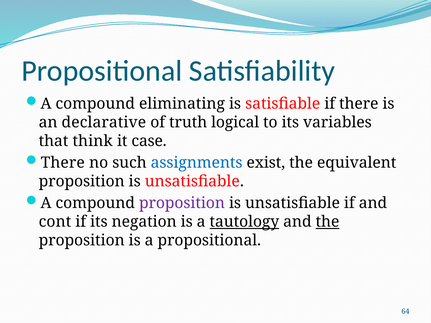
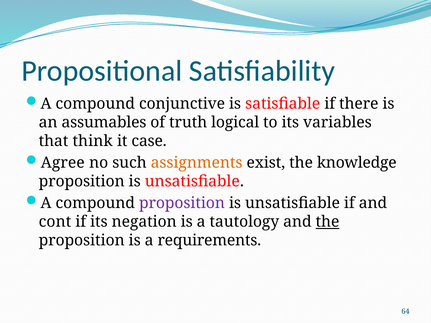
eliminating: eliminating -> conjunctive
declarative: declarative -> assumables
There at (63, 163): There -> Agree
assignments colour: blue -> orange
equivalent: equivalent -> knowledge
tautology underline: present -> none
a propositional: propositional -> requirements
